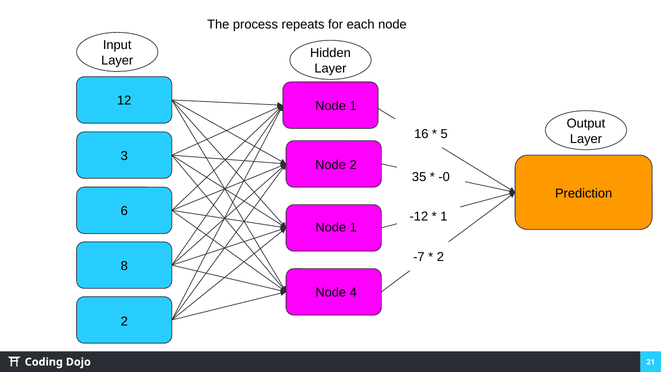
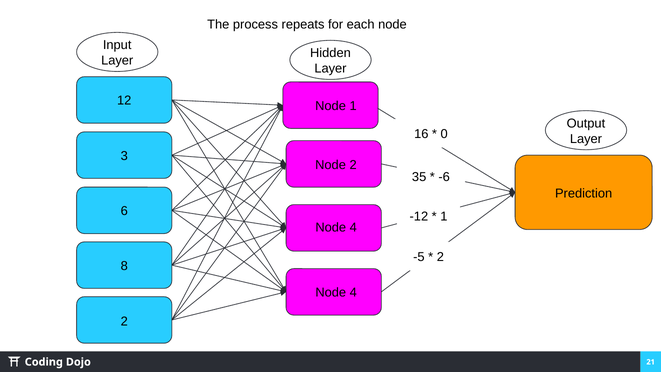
5: 5 -> 0
-0: -0 -> -6
1 at (353, 227): 1 -> 4
-7: -7 -> -5
